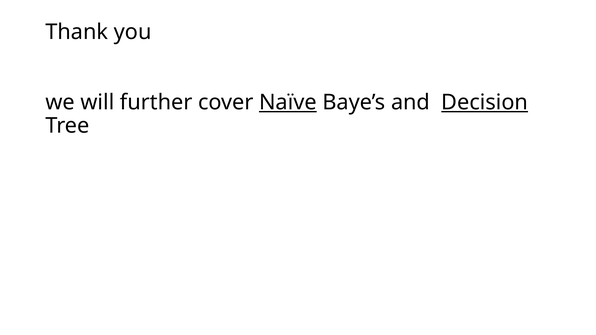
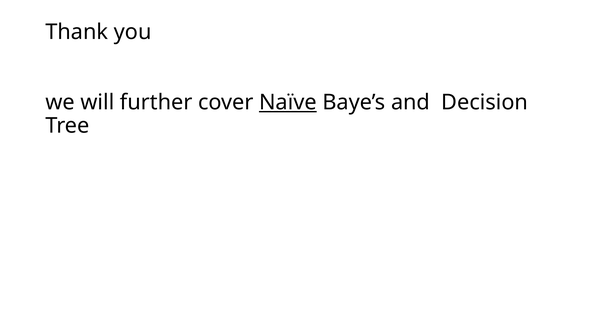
Decision underline: present -> none
